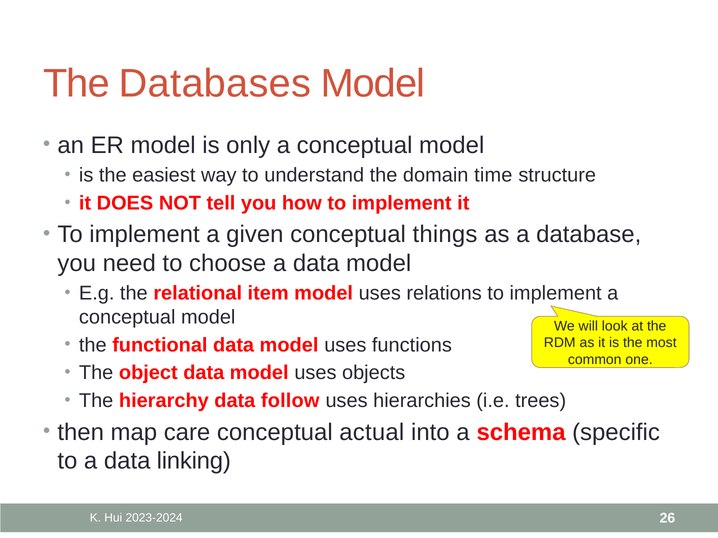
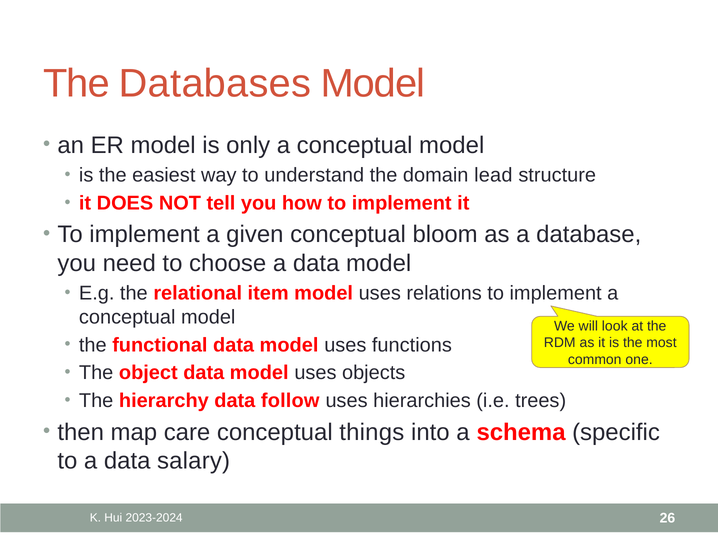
time: time -> lead
things: things -> bloom
actual: actual -> things
linking: linking -> salary
